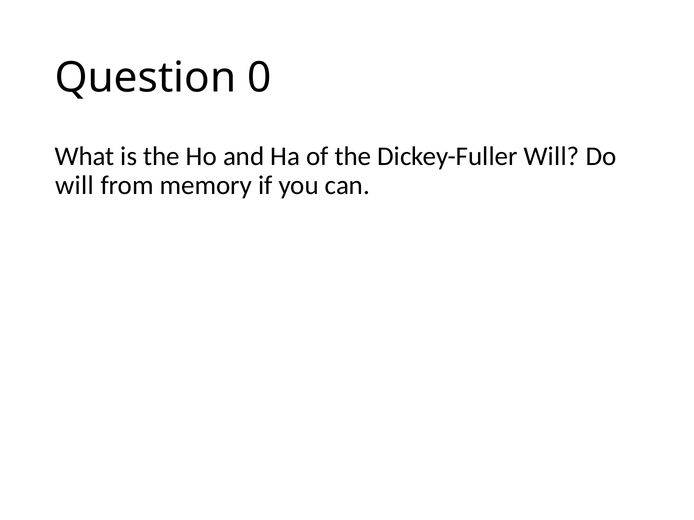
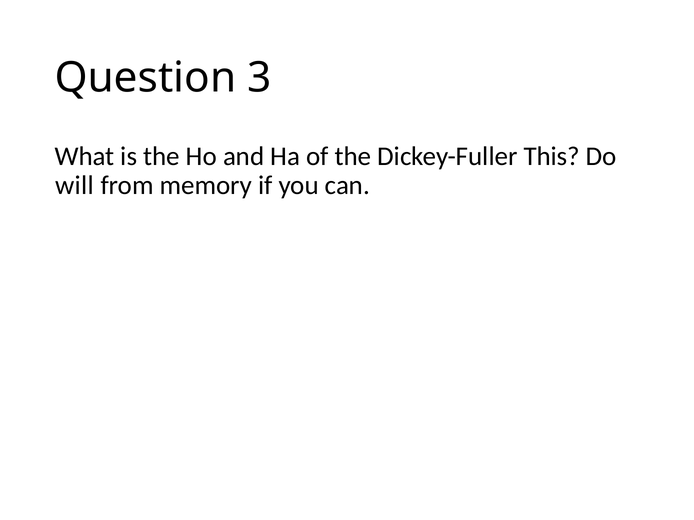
0: 0 -> 3
Dickey-Fuller Will: Will -> This
